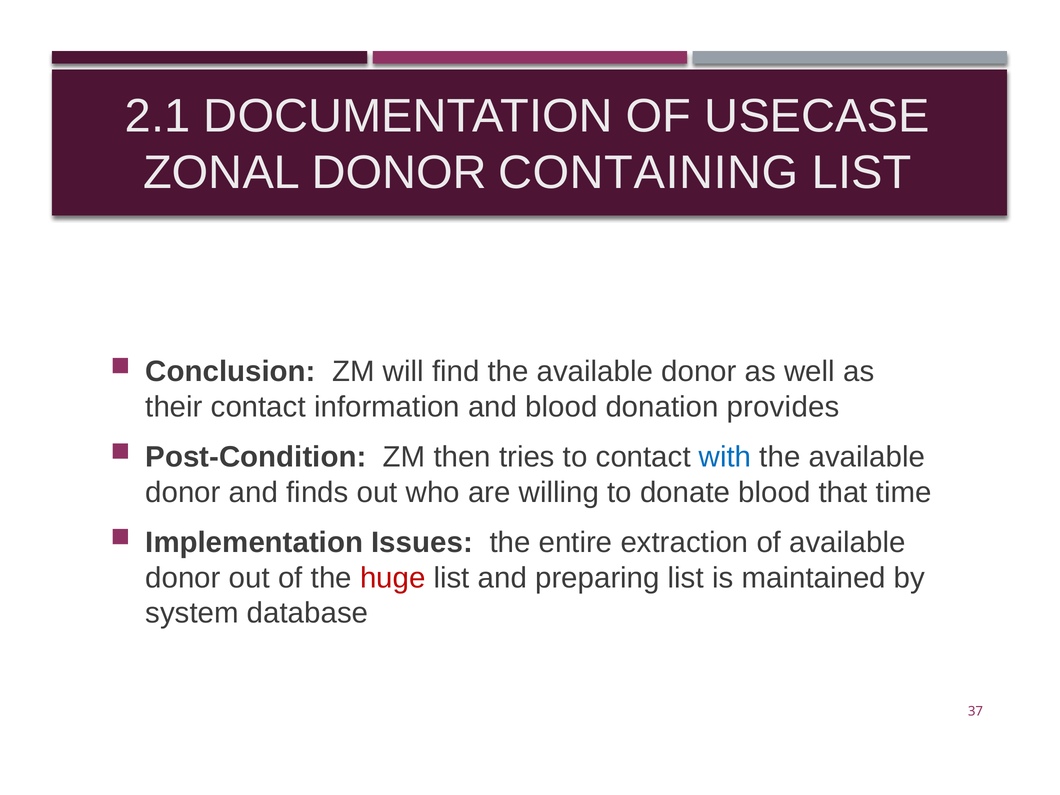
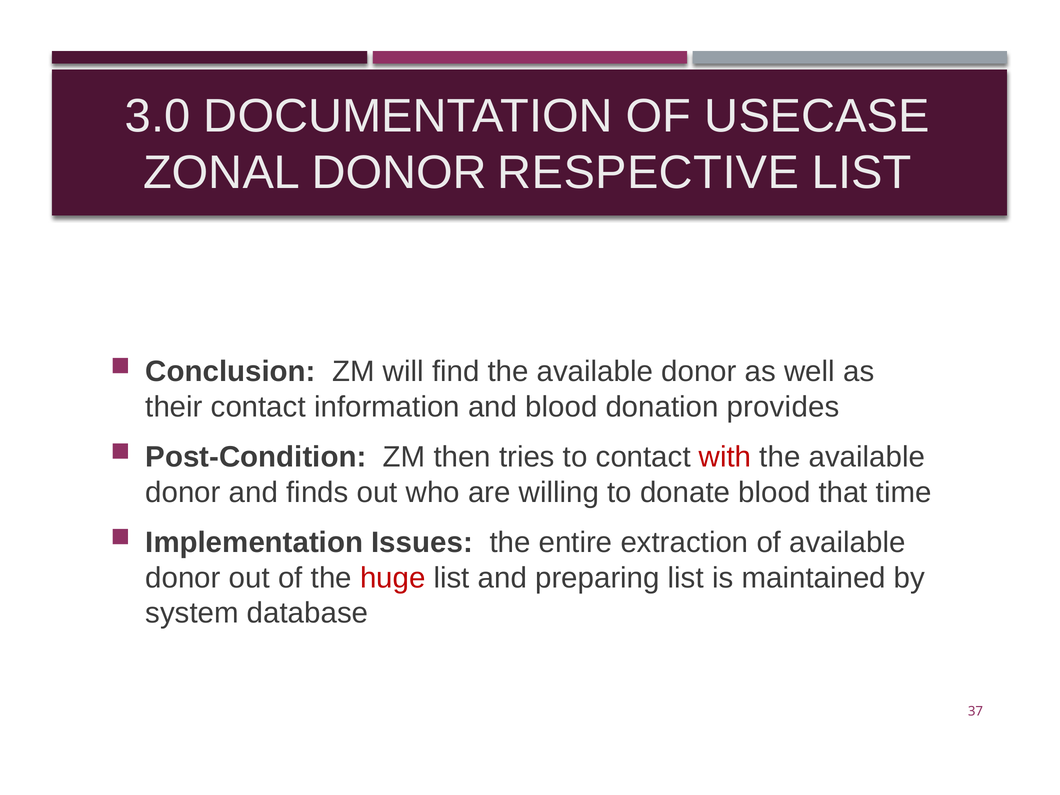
2.1: 2.1 -> 3.0
CONTAINING: CONTAINING -> RESPECTIVE
with colour: blue -> red
